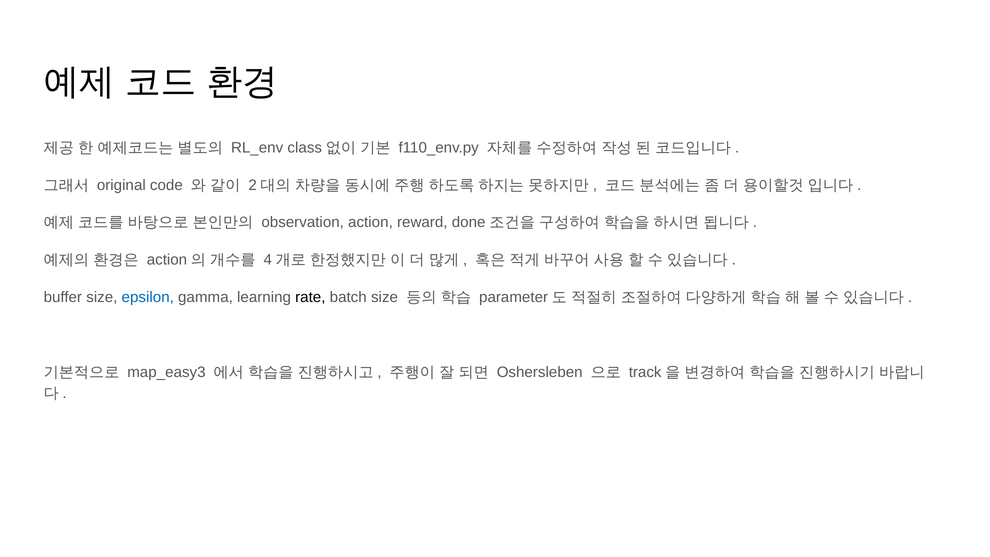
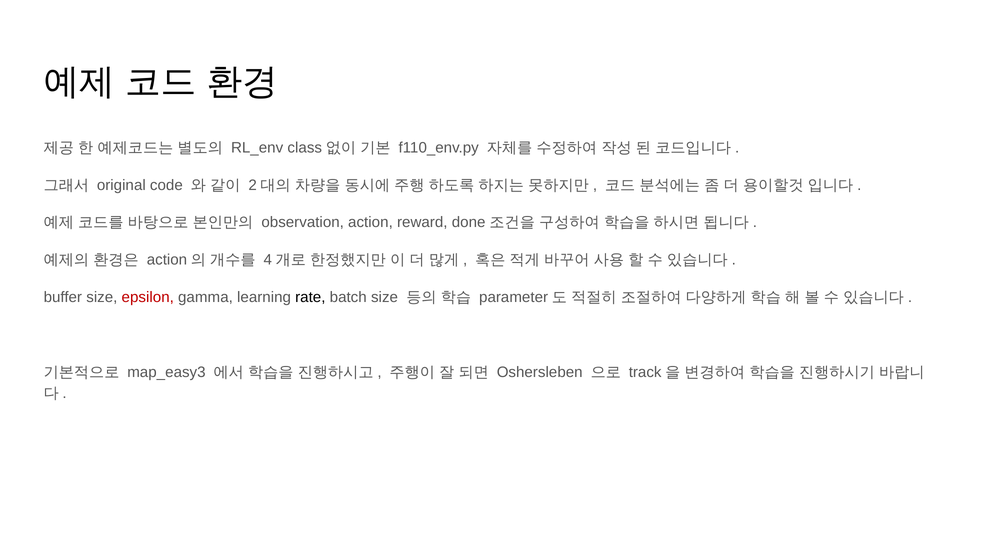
epsilon colour: blue -> red
